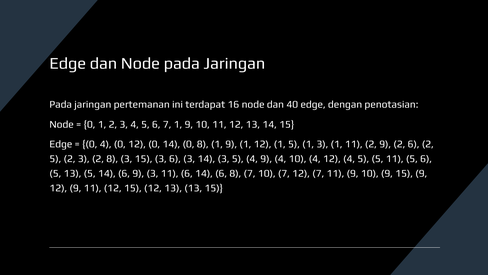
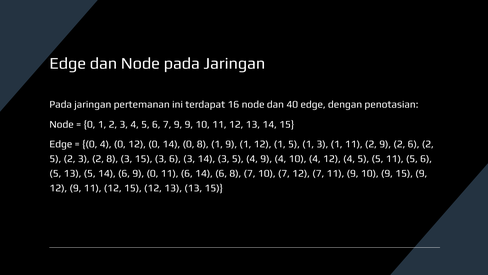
7 1: 1 -> 9
9 3: 3 -> 0
